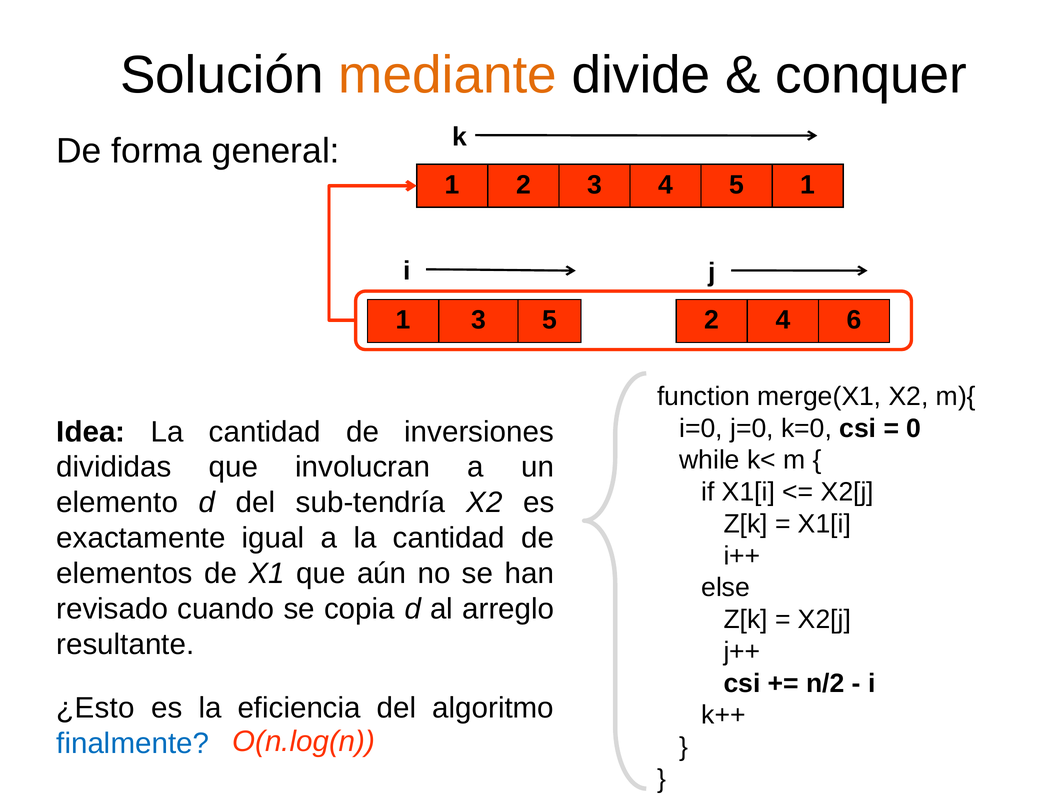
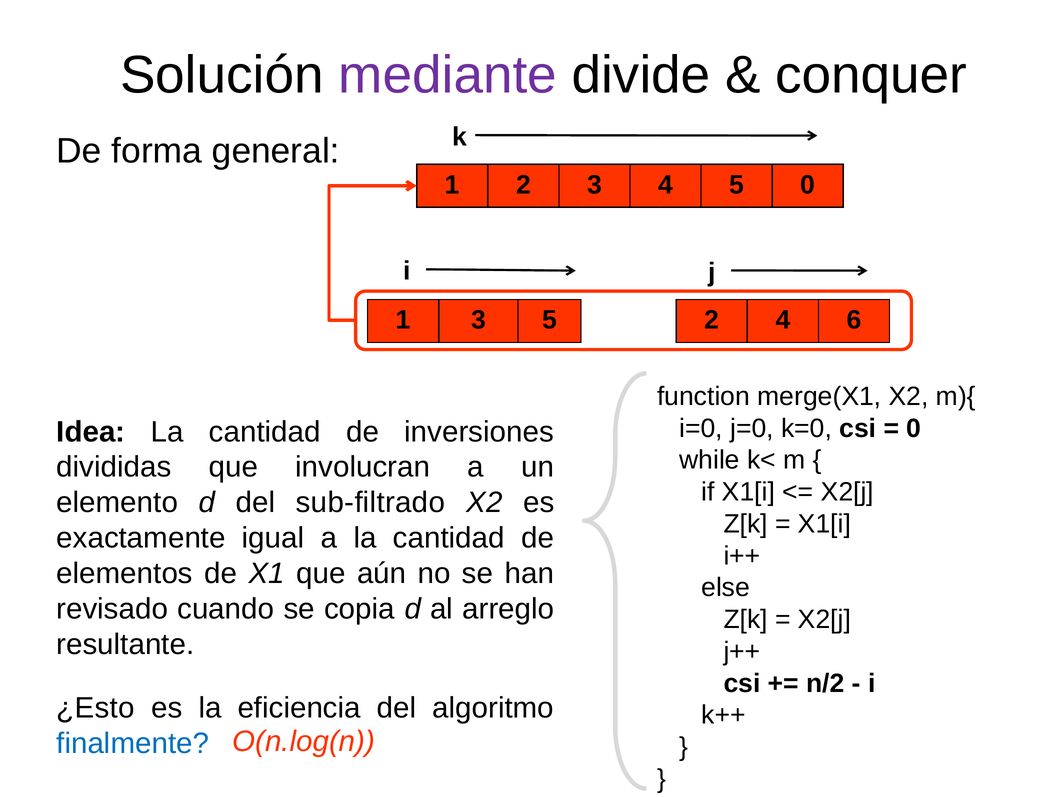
mediante colour: orange -> purple
5 1: 1 -> 0
sub-tendría: sub-tendría -> sub-filtrado
